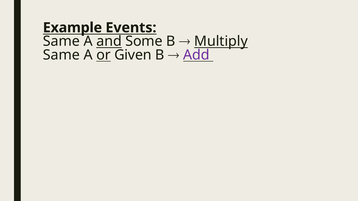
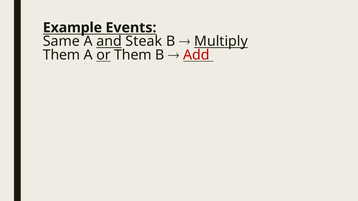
Some: Some -> Steak
Same at (61, 55): Same -> Them
or Given: Given -> Them
Add colour: purple -> red
